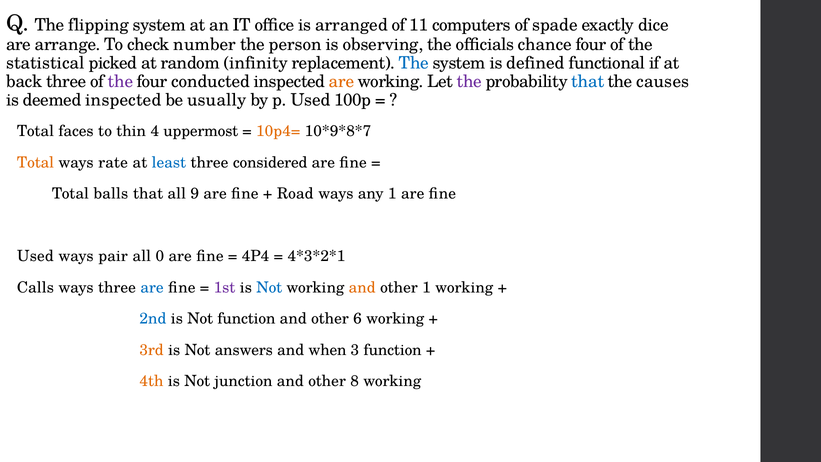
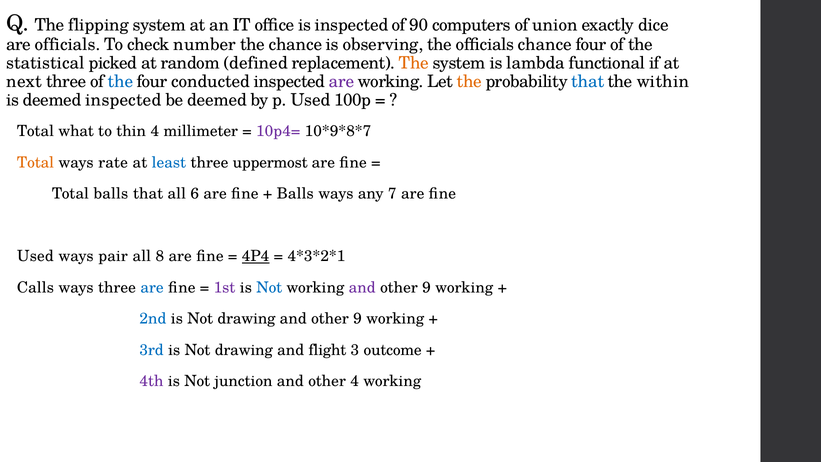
is arranged: arranged -> inspected
11: 11 -> 90
spade: spade -> union
are arrange: arrange -> officials
the person: person -> chance
infinity: infinity -> defined
The at (414, 63) colour: blue -> orange
defined: defined -> lambda
back: back -> next
the at (120, 82) colour: purple -> blue
are at (342, 82) colour: orange -> purple
the at (469, 82) colour: purple -> orange
causes: causes -> within
be usually: usually -> deemed
faces: faces -> what
uppermost: uppermost -> millimeter
10p4= colour: orange -> purple
considered: considered -> uppermost
9: 9 -> 6
Road at (295, 194): Road -> Balls
any 1: 1 -> 7
0: 0 -> 8
4P4 underline: none -> present
and at (362, 287) colour: orange -> purple
1 at (427, 287): 1 -> 9
function at (246, 319): function -> drawing
6 at (357, 319): 6 -> 9
3rd colour: orange -> blue
answers at (244, 350): answers -> drawing
when: when -> flight
3 function: function -> outcome
4th colour: orange -> purple
other 8: 8 -> 4
